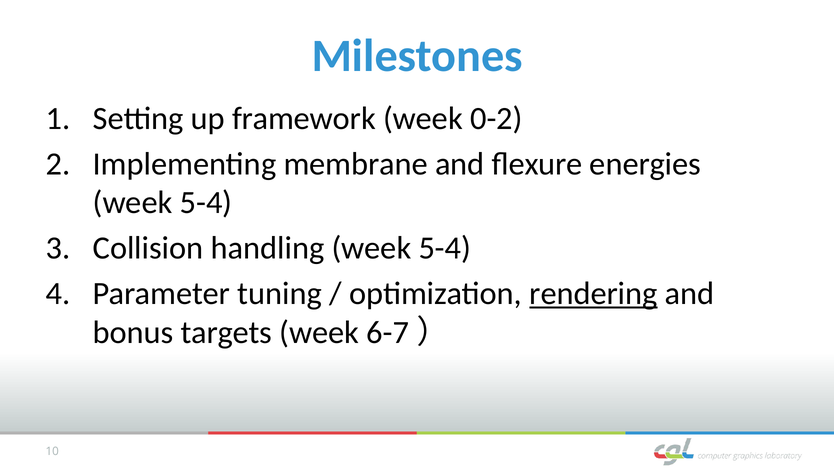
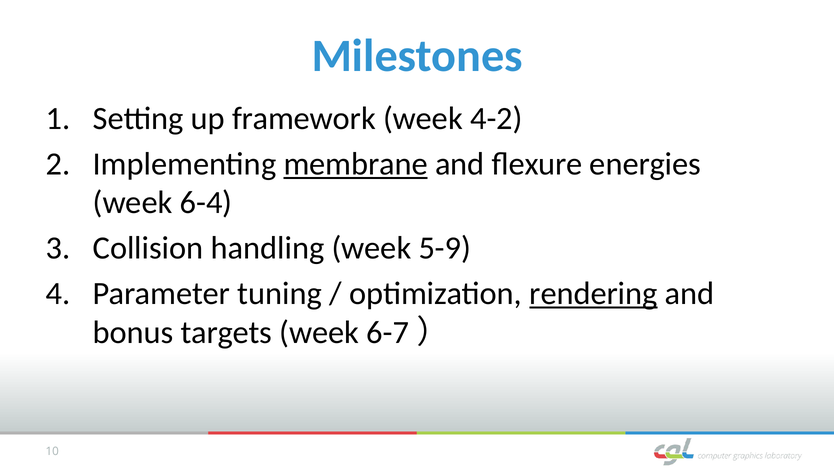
0-2: 0-2 -> 4-2
membrane underline: none -> present
5-4 at (206, 203): 5-4 -> 6-4
handling week 5-4: 5-4 -> 5-9
